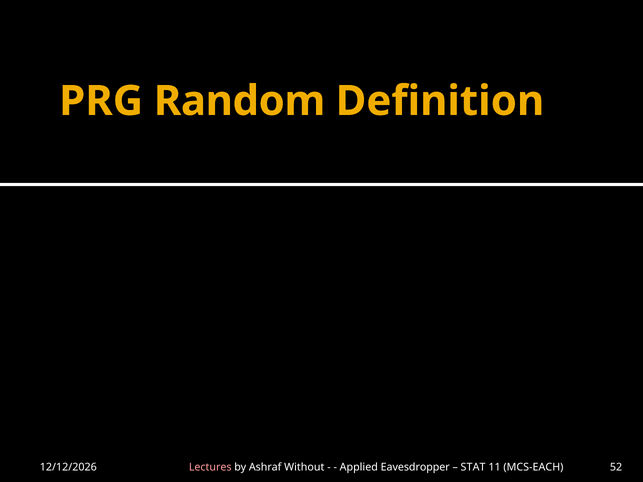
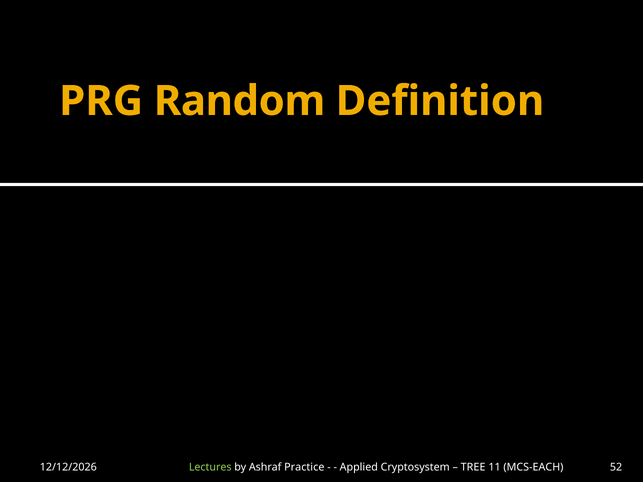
Lectures colour: pink -> light green
Without: Without -> Practice
Eavesdropper: Eavesdropper -> Cryptosystem
STAT: STAT -> TREE
